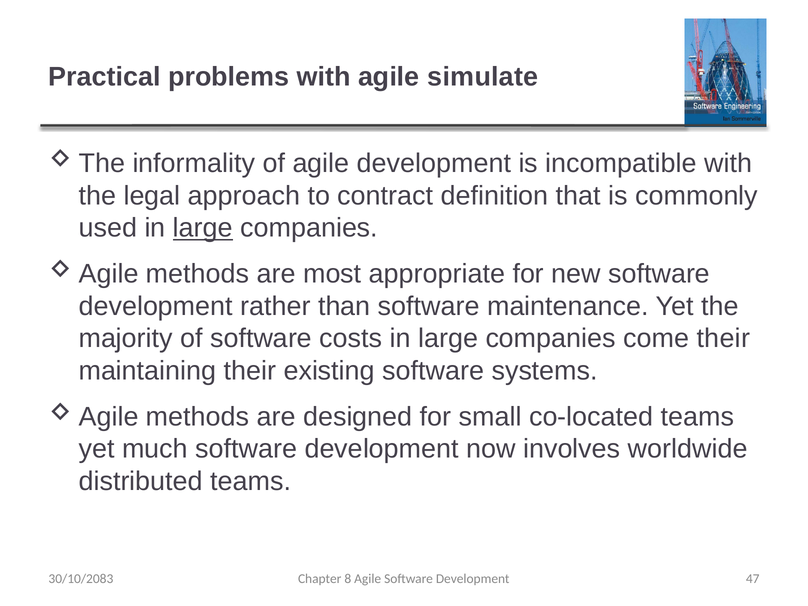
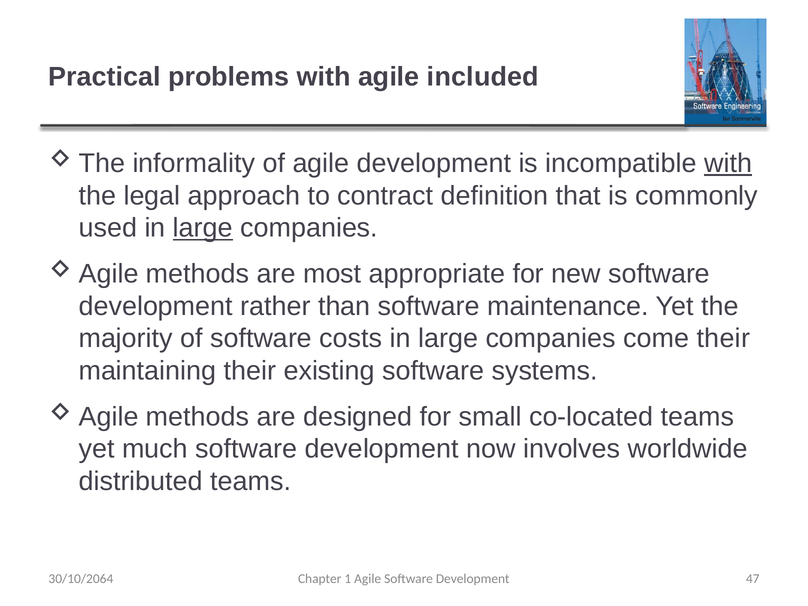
simulate: simulate -> included
with at (728, 163) underline: none -> present
30/10/2083: 30/10/2083 -> 30/10/2064
8: 8 -> 1
